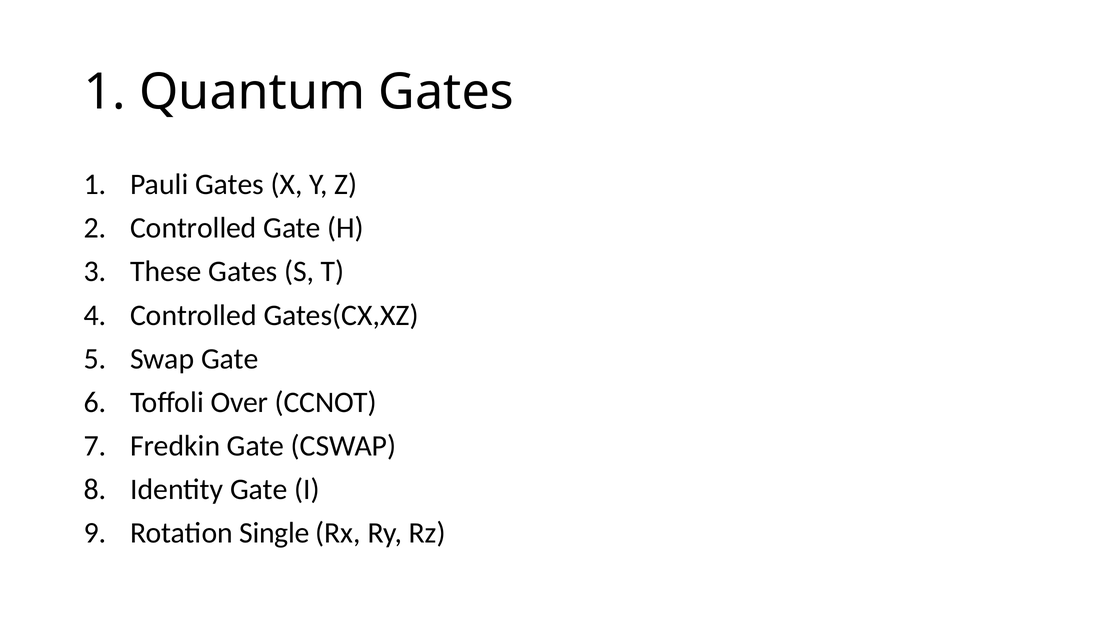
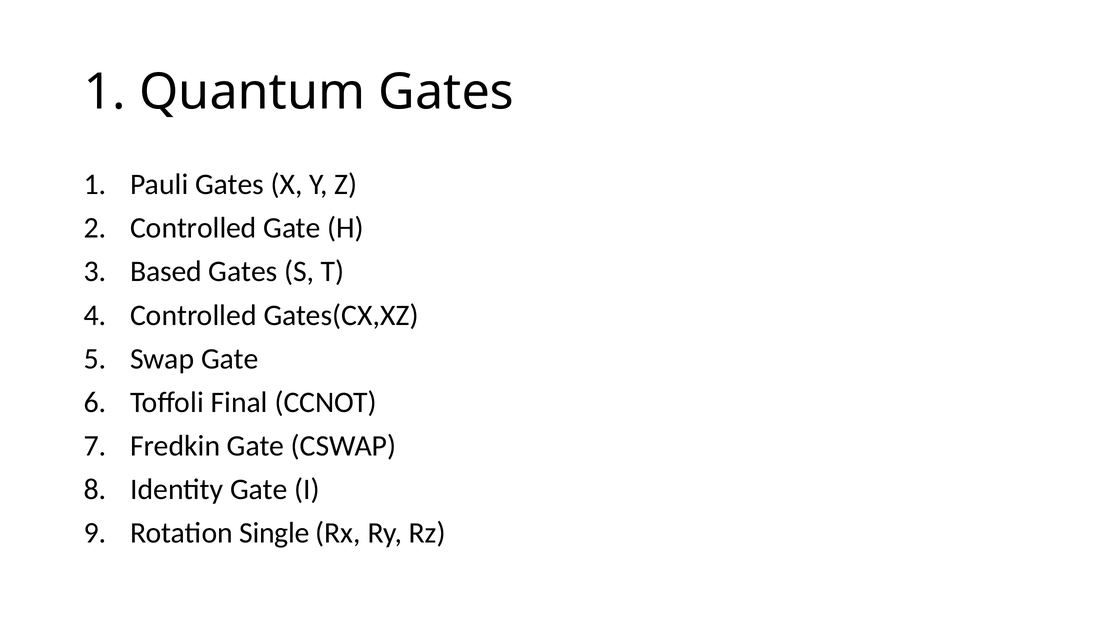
These: These -> Based
Over: Over -> Final
